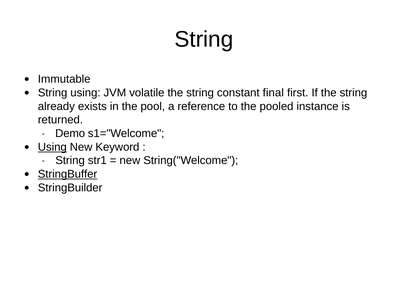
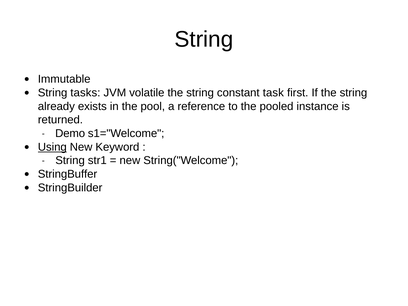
String using: using -> tasks
final: final -> task
StringBuffer underline: present -> none
